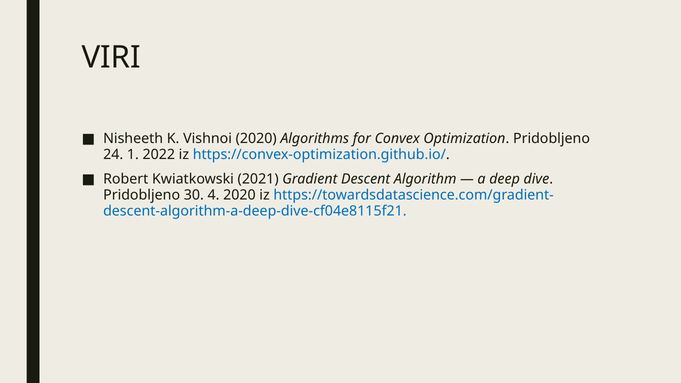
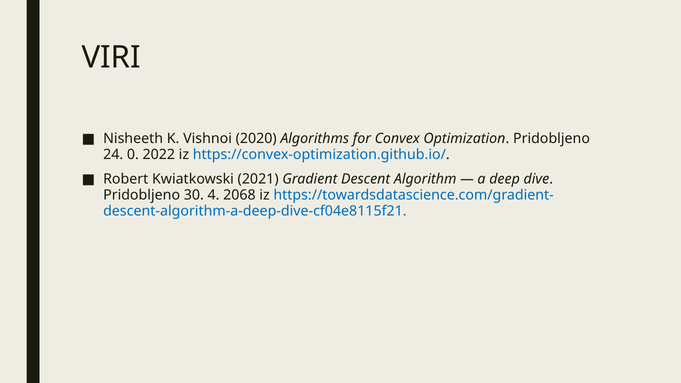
1: 1 -> 0
4 2020: 2020 -> 2068
